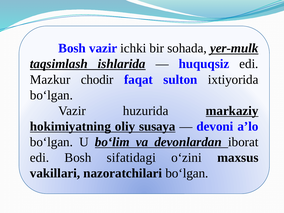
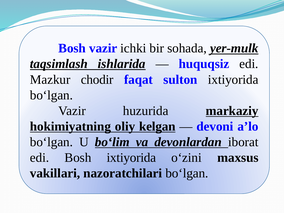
susaya: susaya -> kеlgan
Bosh sifatidagi: sifatidagi -> iхtiyorida
